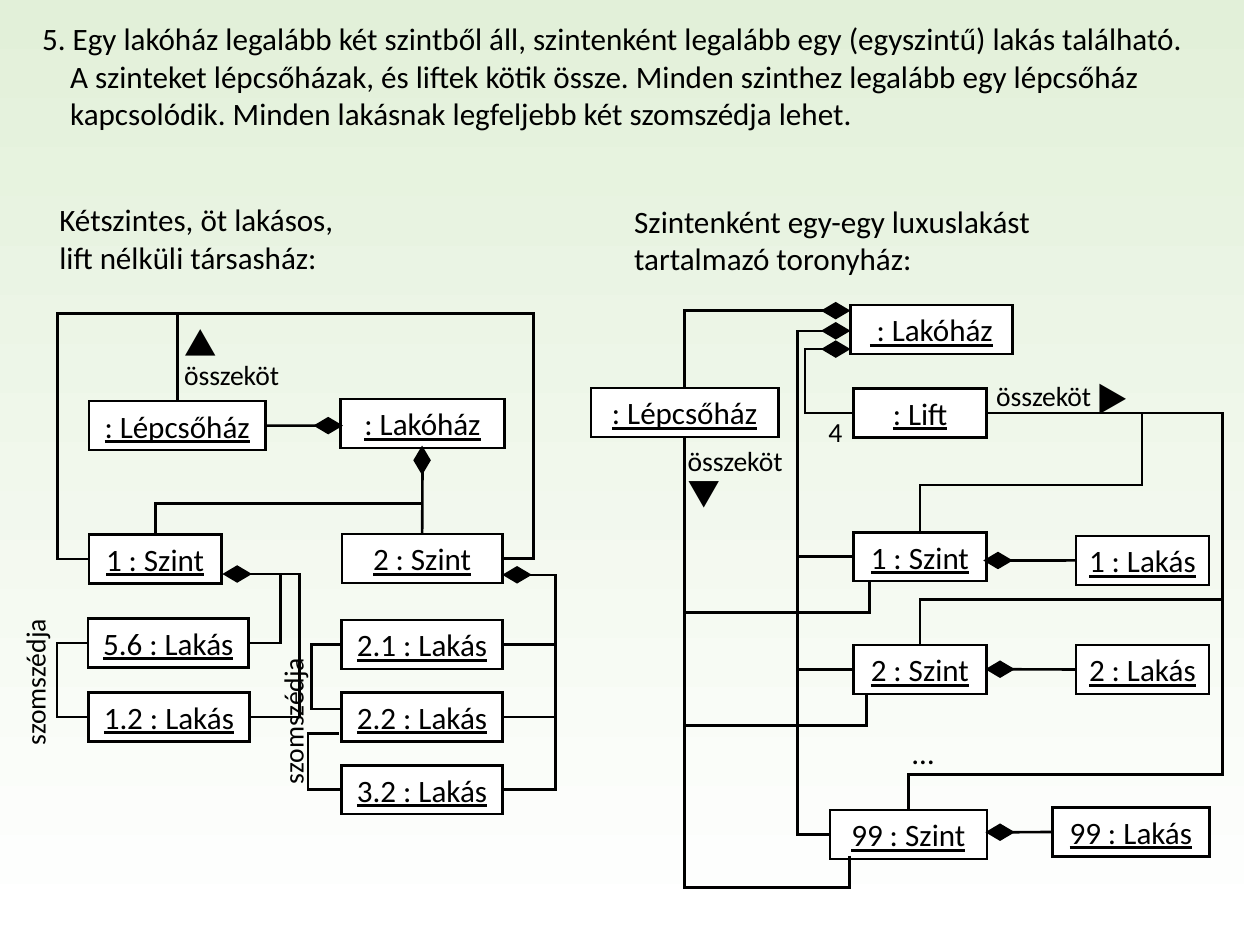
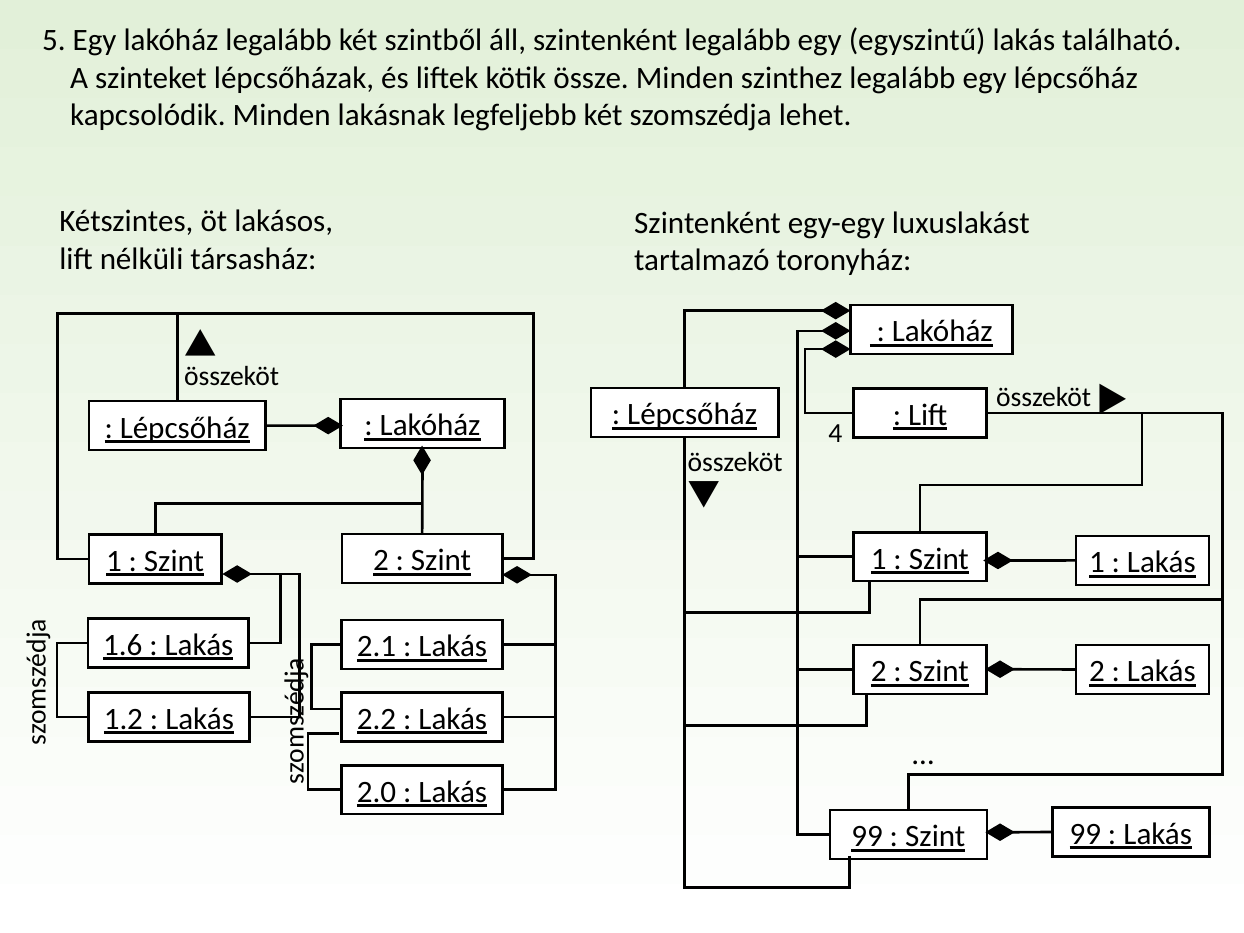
5.6: 5.6 -> 1.6
3.2: 3.2 -> 2.0
